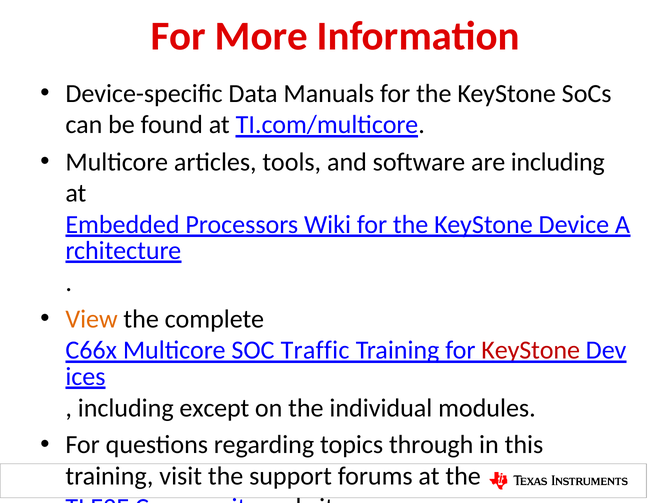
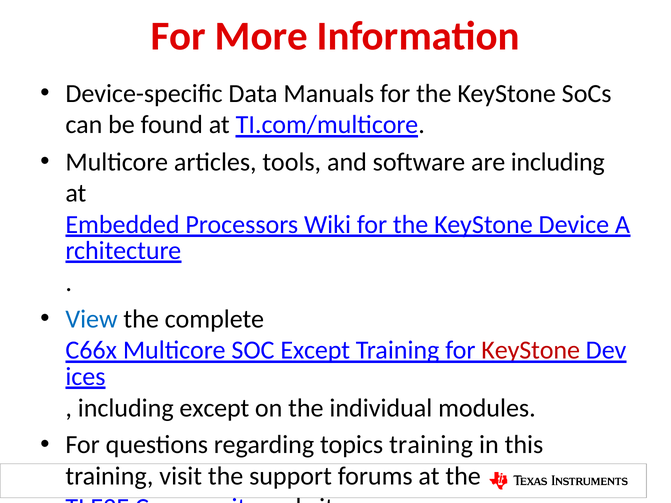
View colour: orange -> blue
SOC Traffic: Traffic -> Except
topics through: through -> training
